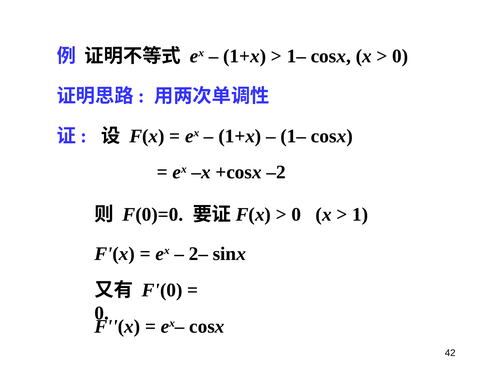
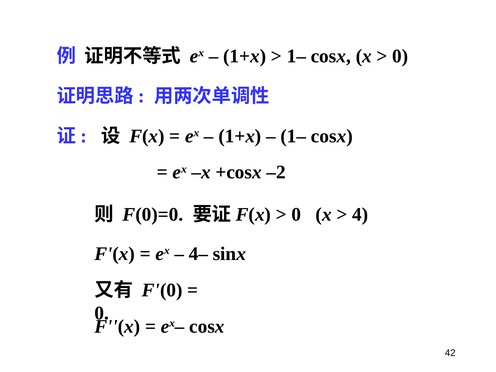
1: 1 -> 4
2–: 2– -> 4–
